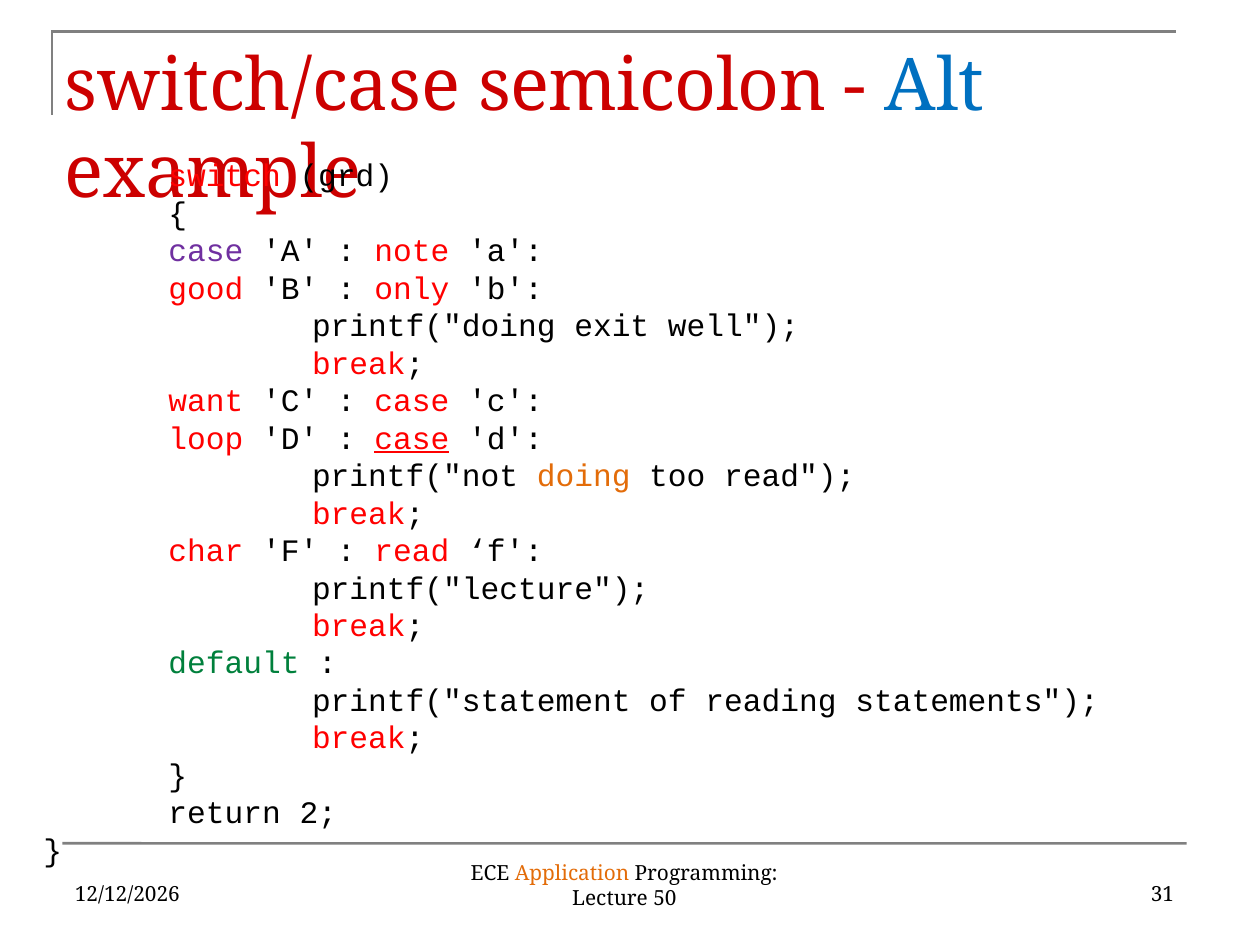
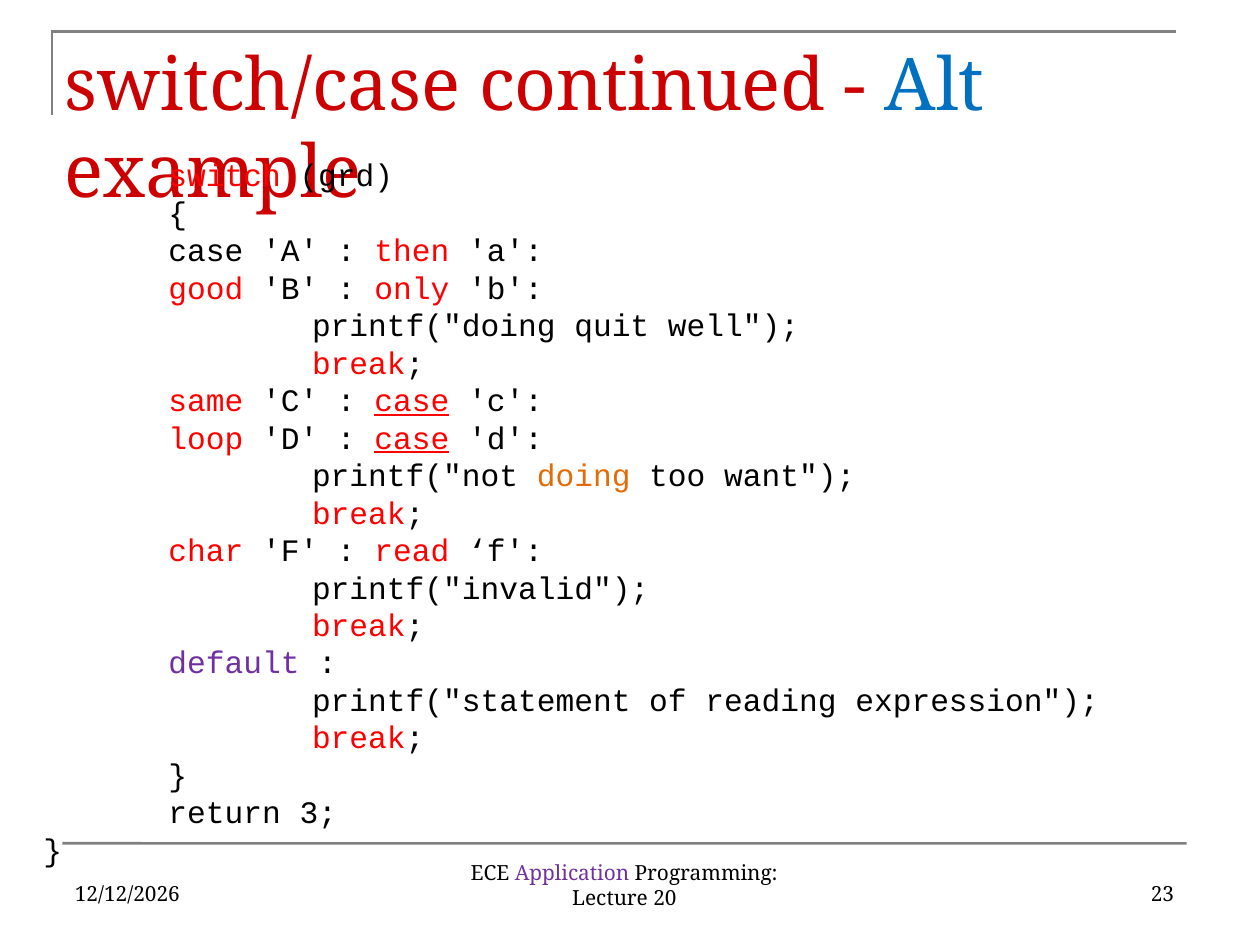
semicolon: semicolon -> continued
case at (206, 251) colour: purple -> black
note: note -> then
exit: exit -> quit
want: want -> same
case at (412, 401) underline: none -> present
too read: read -> want
printf("lecture: printf("lecture -> printf("invalid
default colour: green -> purple
statements: statements -> expression
2: 2 -> 3
Application colour: orange -> purple
31: 31 -> 23
50: 50 -> 20
